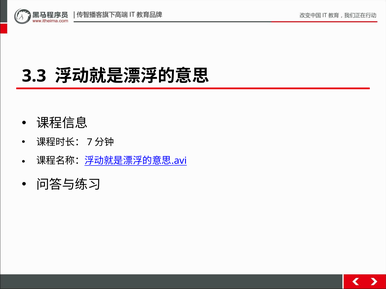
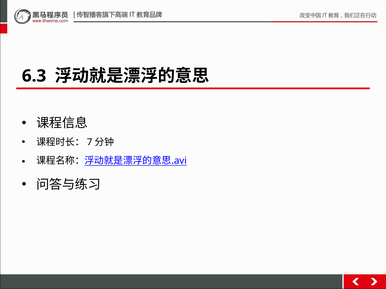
3.3: 3.3 -> 6.3
